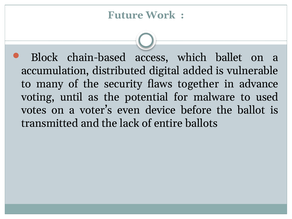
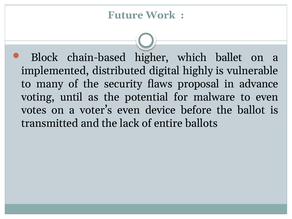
access: access -> higher
accumulation: accumulation -> implemented
added: added -> highly
together: together -> proposal
to used: used -> even
